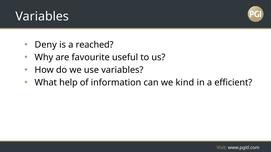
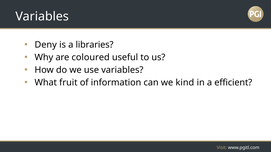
reached: reached -> libraries
favourite: favourite -> coloured
help: help -> fruit
